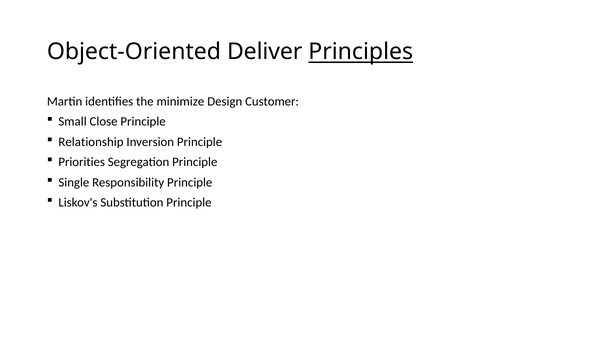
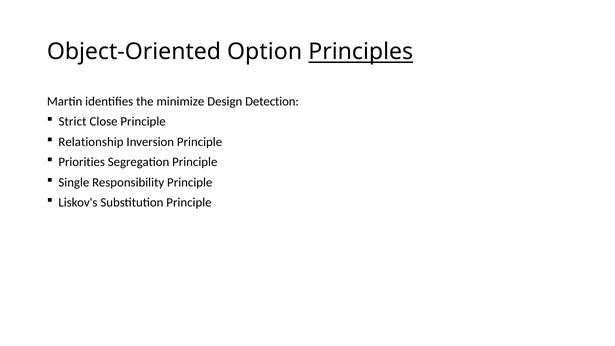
Deliver: Deliver -> Option
Customer: Customer -> Detection
Small: Small -> Strict
